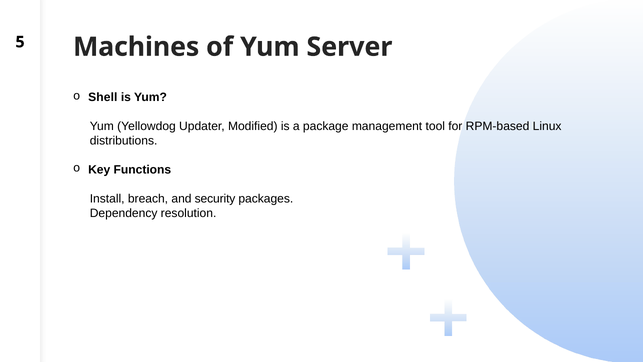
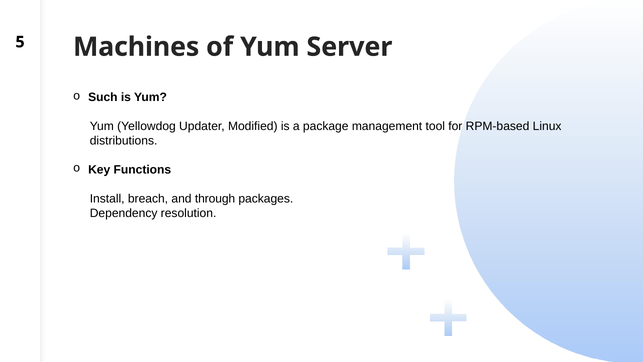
Shell: Shell -> Such
security: security -> through
